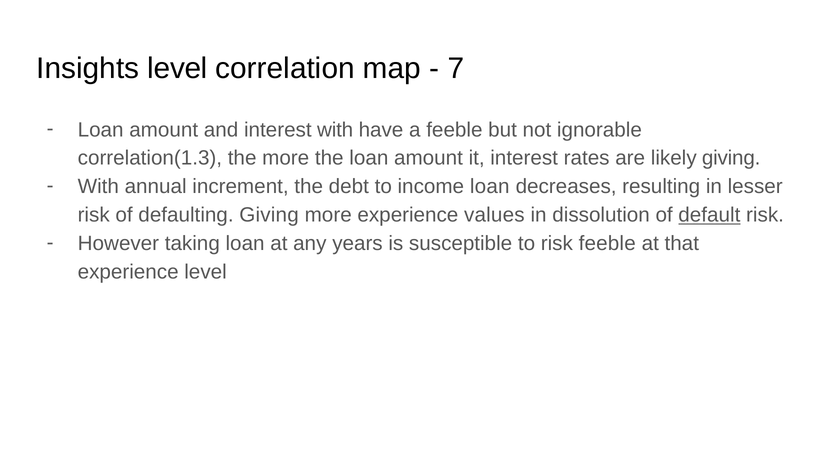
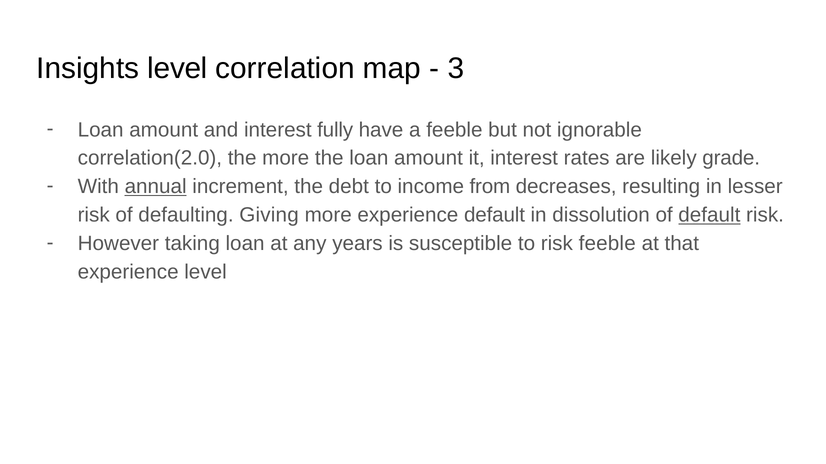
7: 7 -> 3
interest with: with -> fully
correlation(1.3: correlation(1.3 -> correlation(2.0
likely giving: giving -> grade
annual underline: none -> present
income loan: loan -> from
experience values: values -> default
